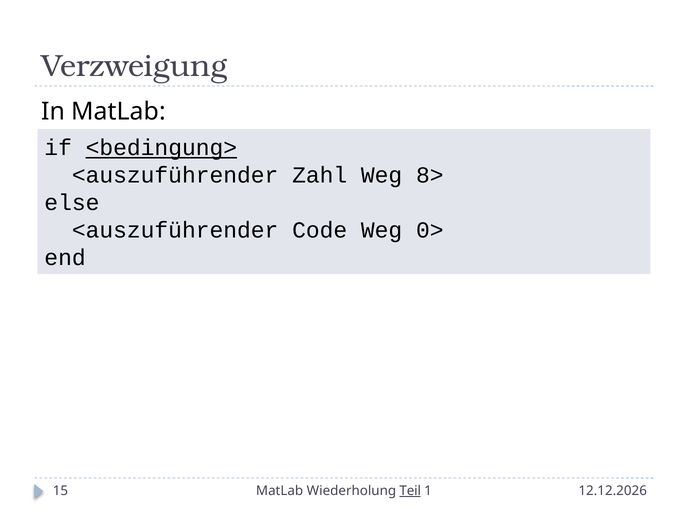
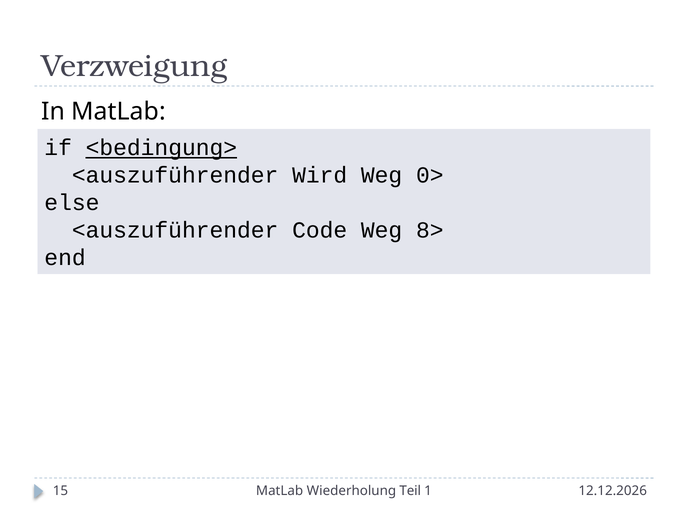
Zahl: Zahl -> Wird
8>: 8> -> 0>
0>: 0> -> 8>
Teil underline: present -> none
